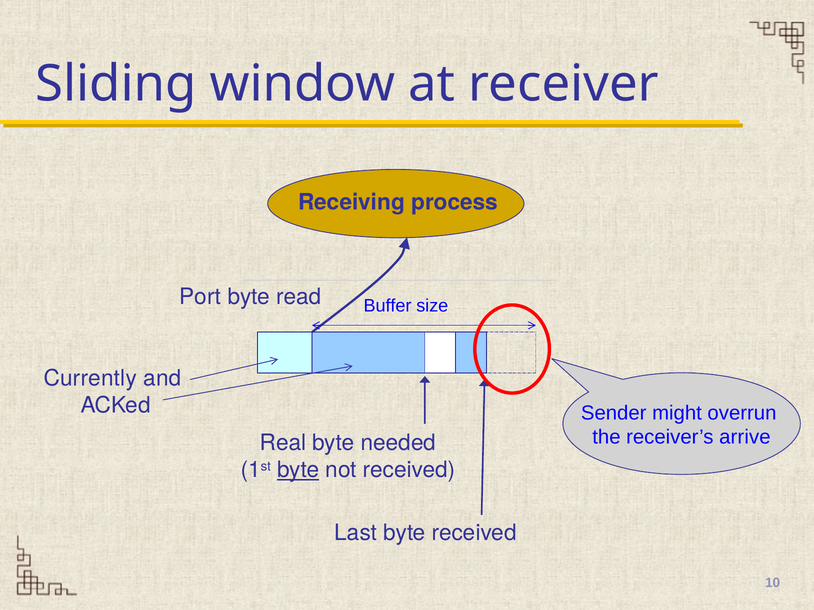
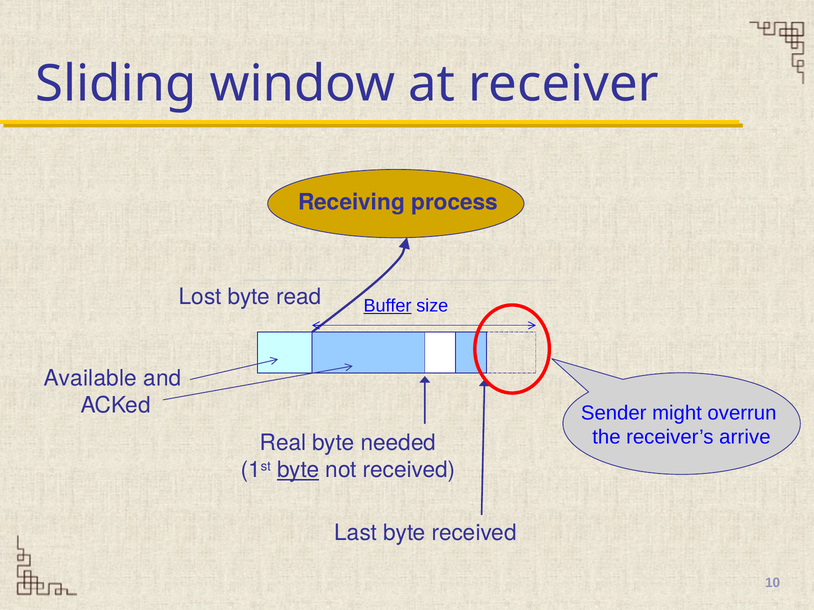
Port: Port -> Lost
Buffer underline: none -> present
Currently: Currently -> Available
